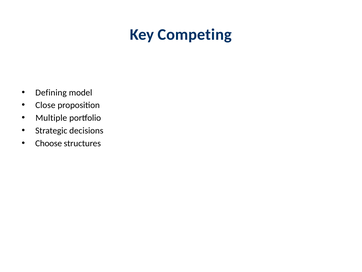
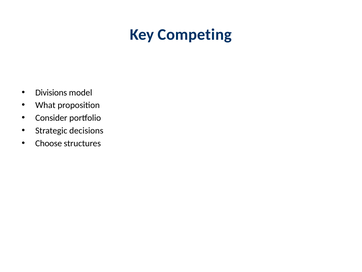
Defining: Defining -> Divisions
Close: Close -> What
Multiple: Multiple -> Consider
